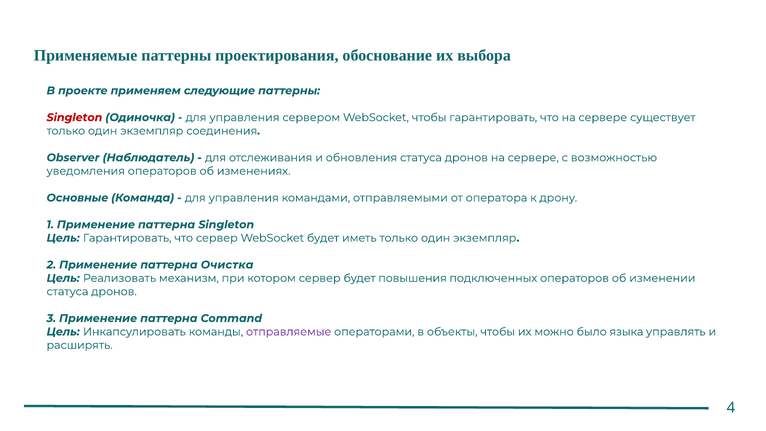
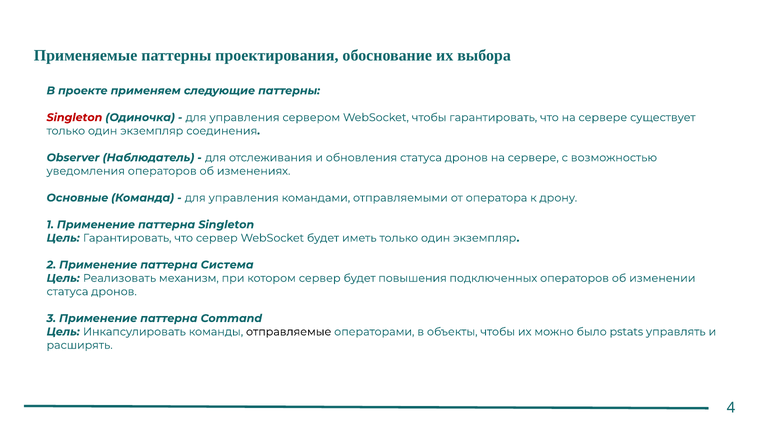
Очистка: Очистка -> Система
отправляемые colour: purple -> black
языка: языка -> pstats
